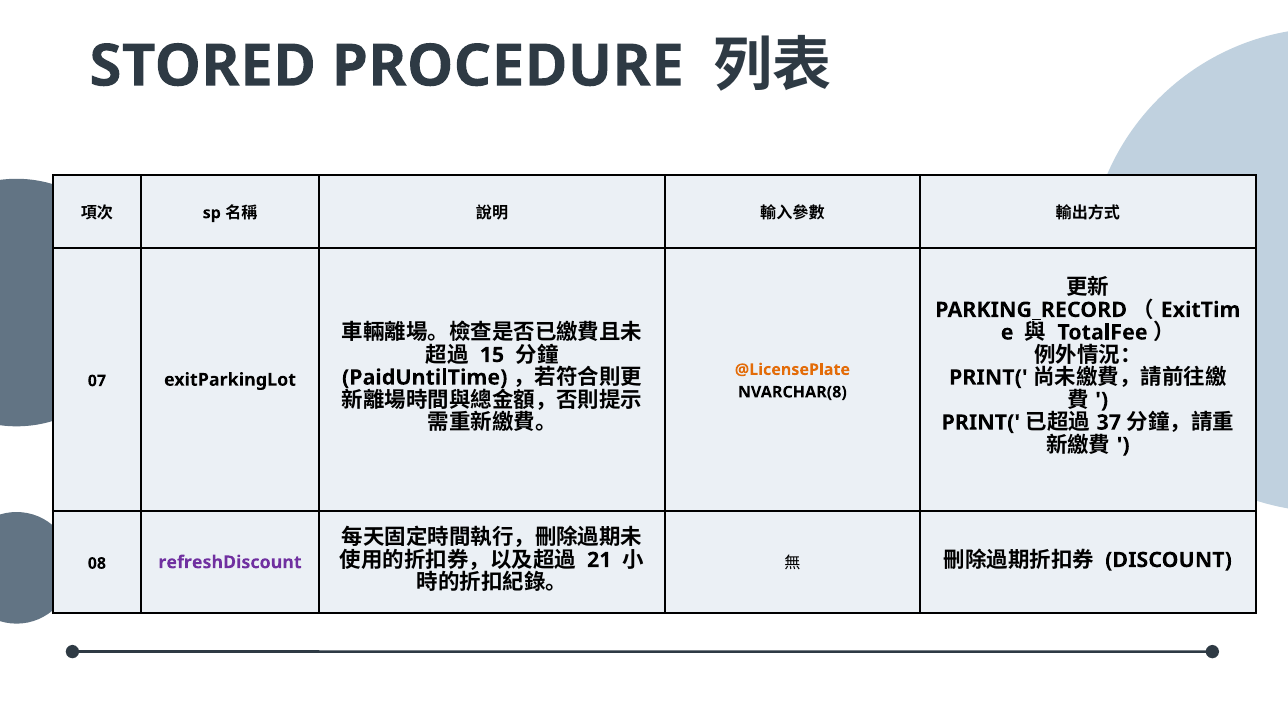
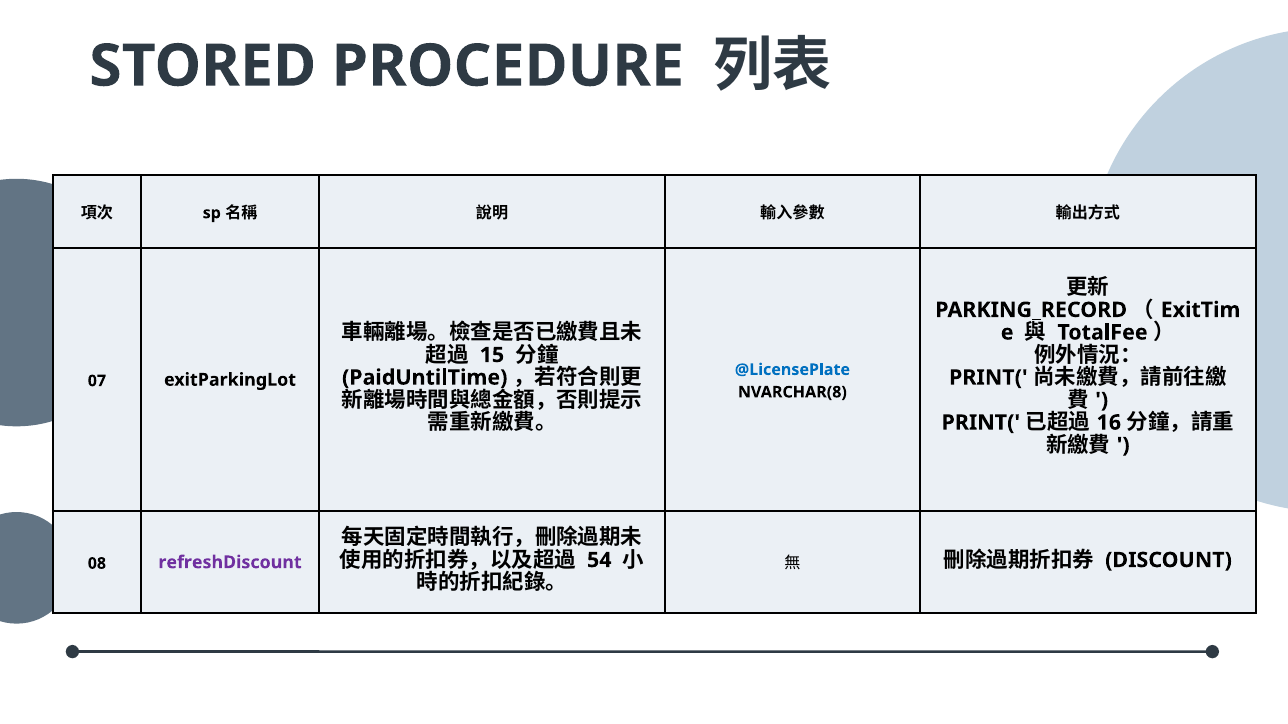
@LicensePlate colour: orange -> blue
37: 37 -> 16
21: 21 -> 54
